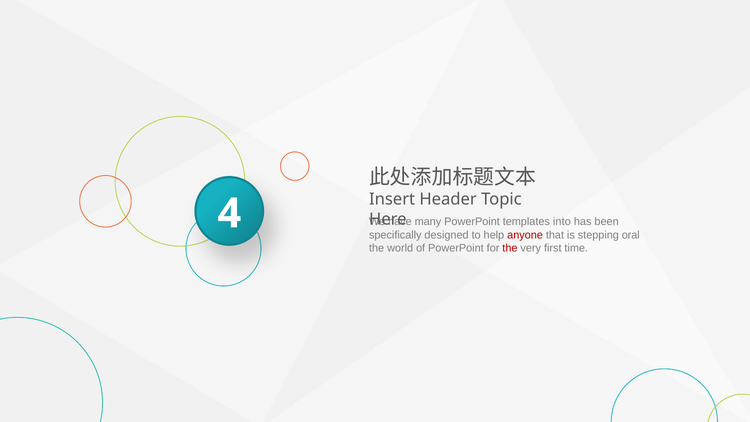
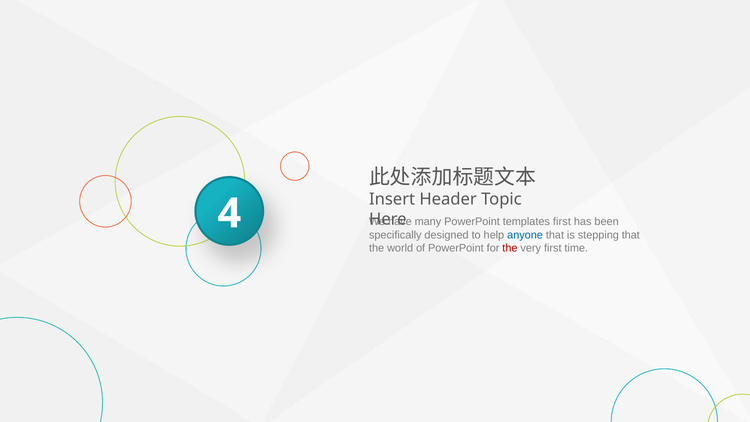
templates into: into -> first
anyone colour: red -> blue
stepping oral: oral -> that
